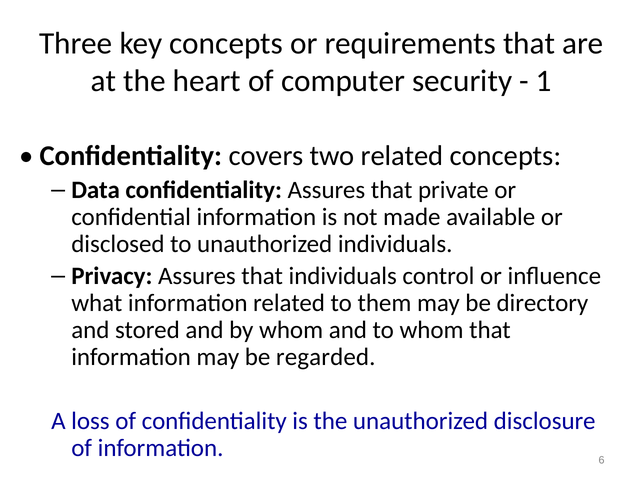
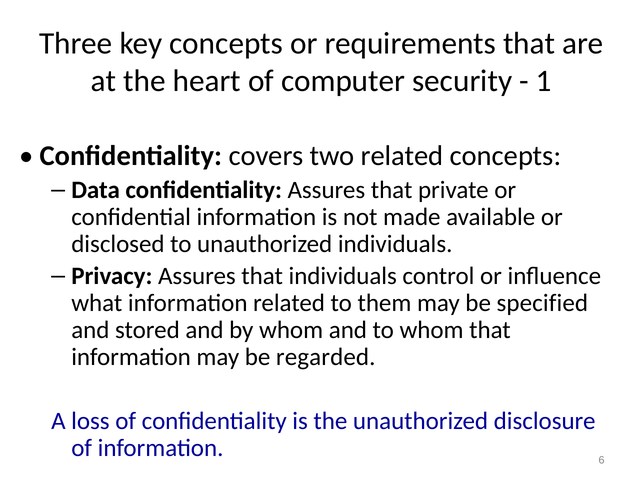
directory: directory -> specified
